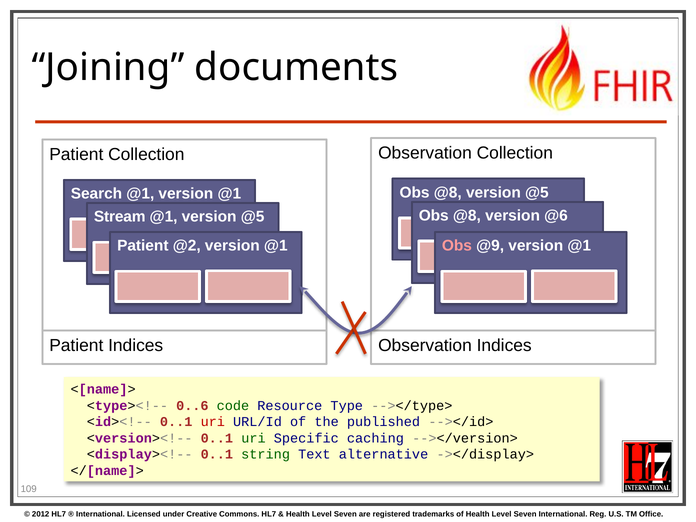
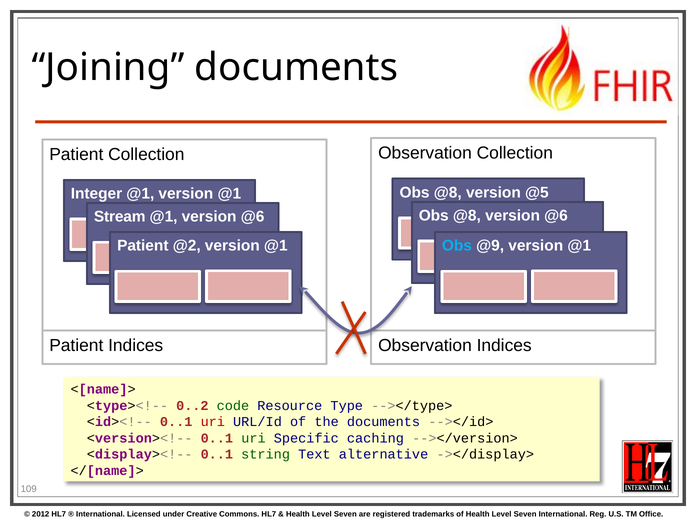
Search: Search -> Integer
@1 version @5: @5 -> @6
Obs at (457, 246) colour: pink -> light blue
0..6: 0..6 -> 0..2
the published: published -> documents
